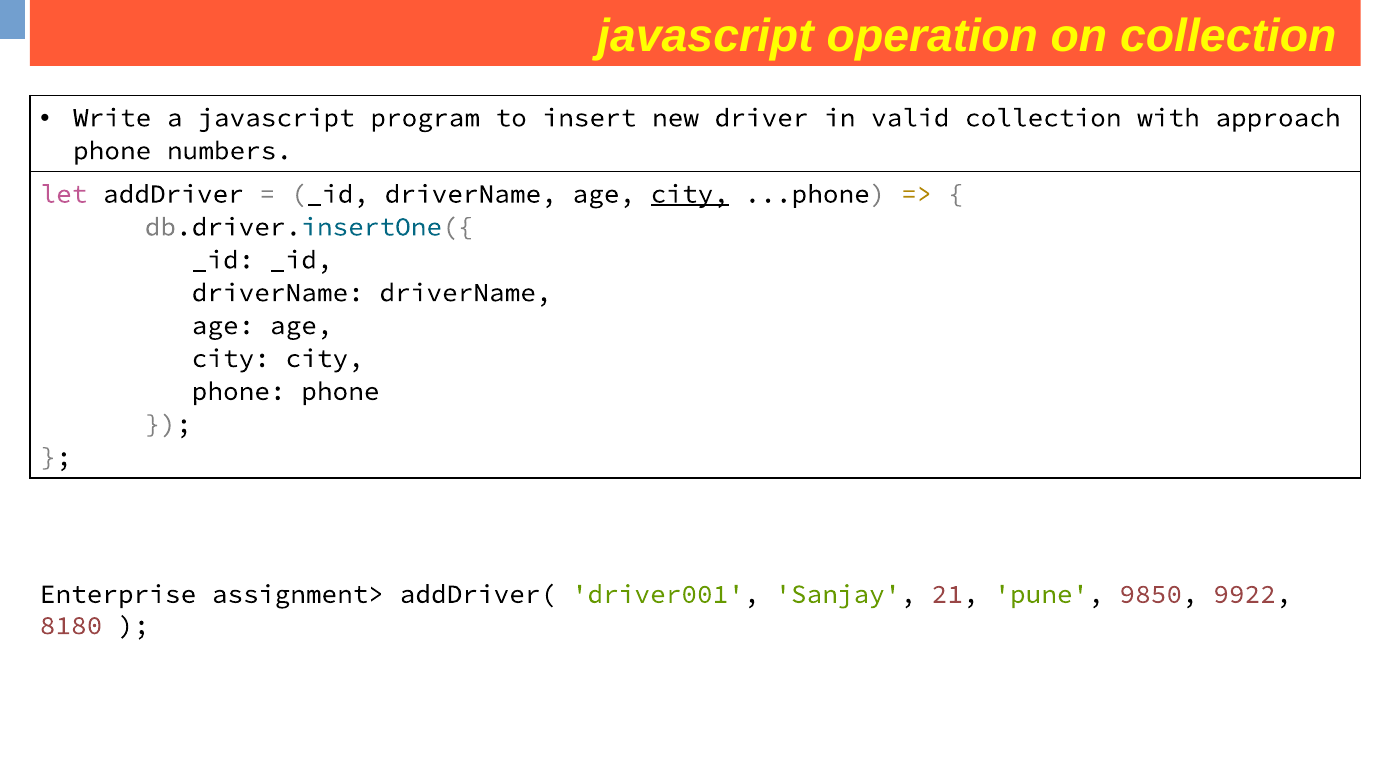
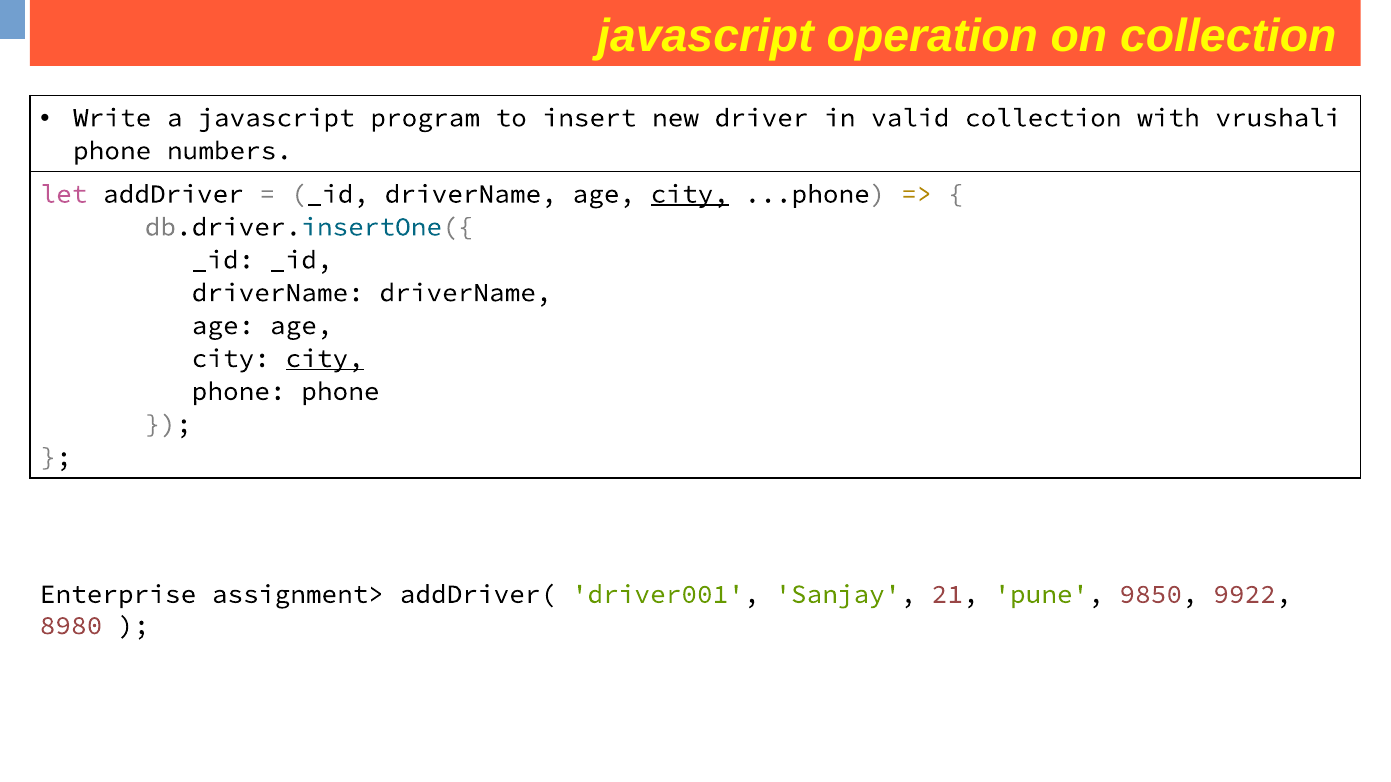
approach: approach -> vrushali
city at (325, 359) underline: none -> present
8180: 8180 -> 8980
